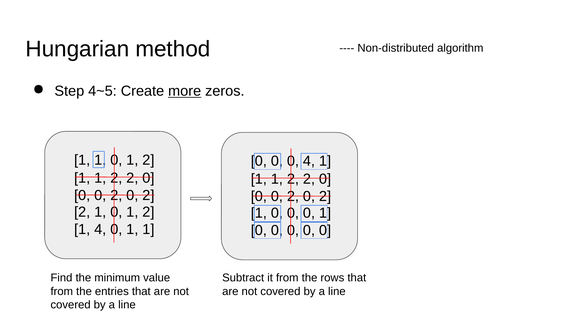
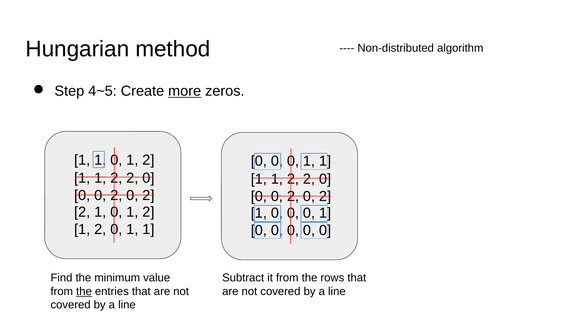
4 at (309, 161): 4 -> 1
4 at (100, 229): 4 -> 2
the at (84, 291) underline: none -> present
